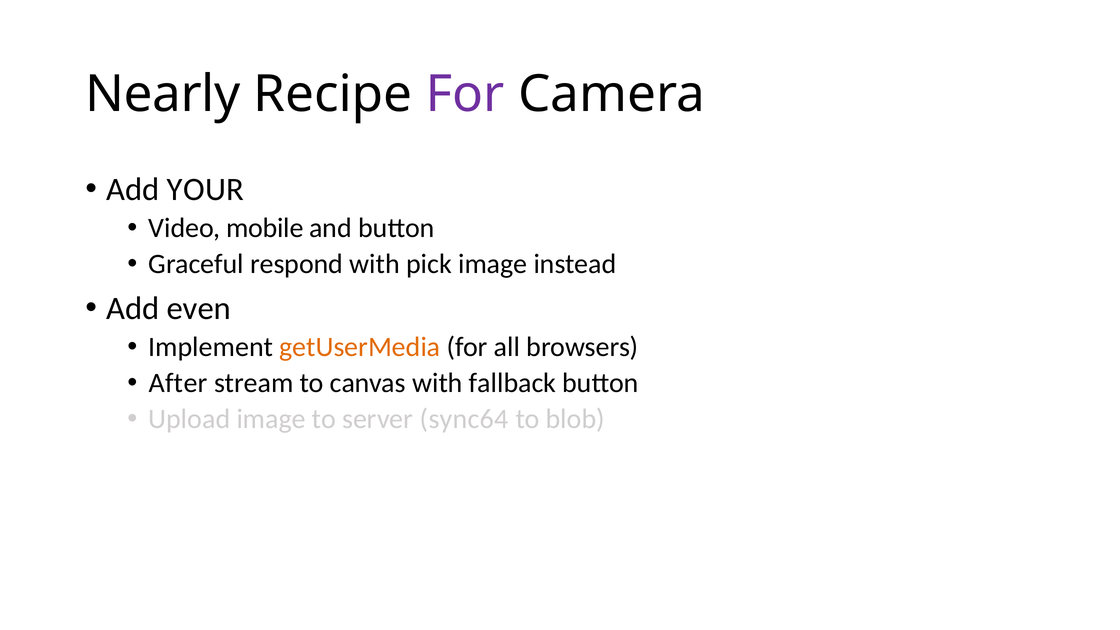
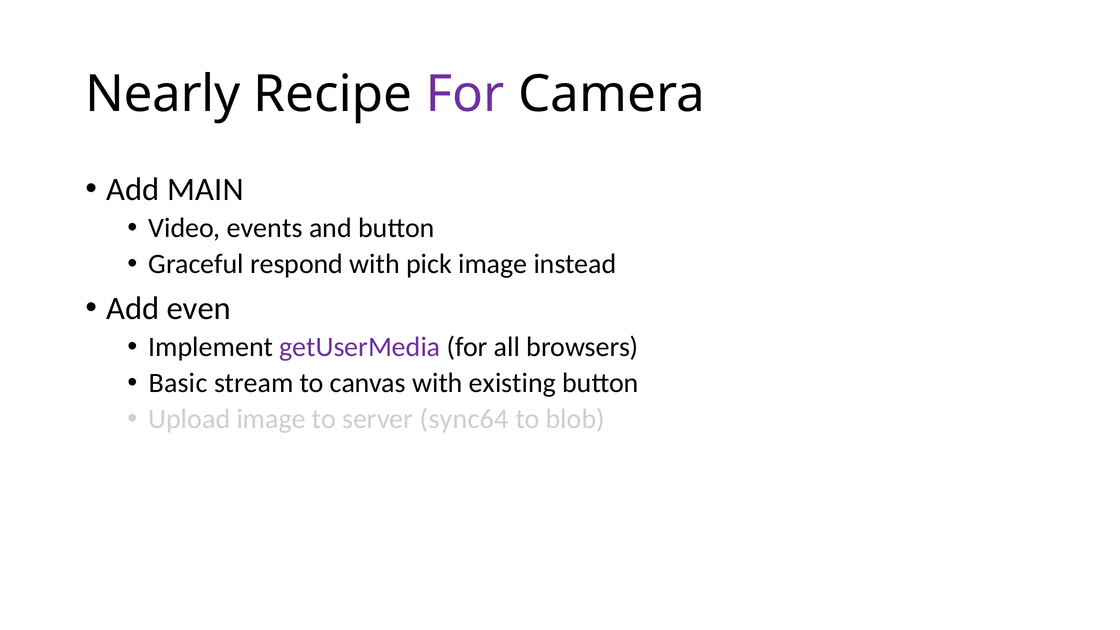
YOUR: YOUR -> MAIN
mobile: mobile -> events
getUserMedia colour: orange -> purple
After: After -> Basic
fallback: fallback -> existing
